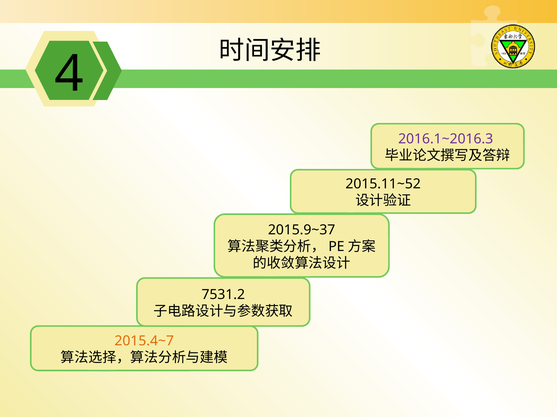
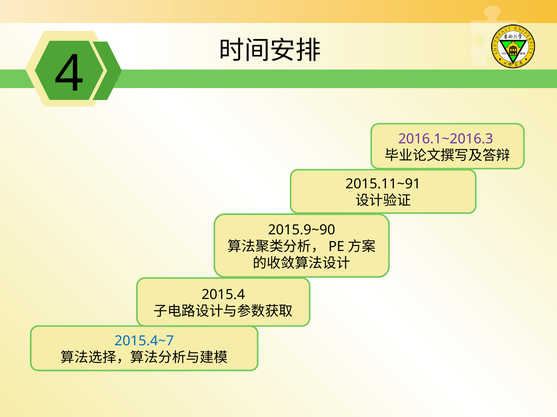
2015.11~52: 2015.11~52 -> 2015.11~91
2015.9~37: 2015.9~37 -> 2015.9~90
7531.2: 7531.2 -> 2015.4
2015.4~7 colour: orange -> blue
